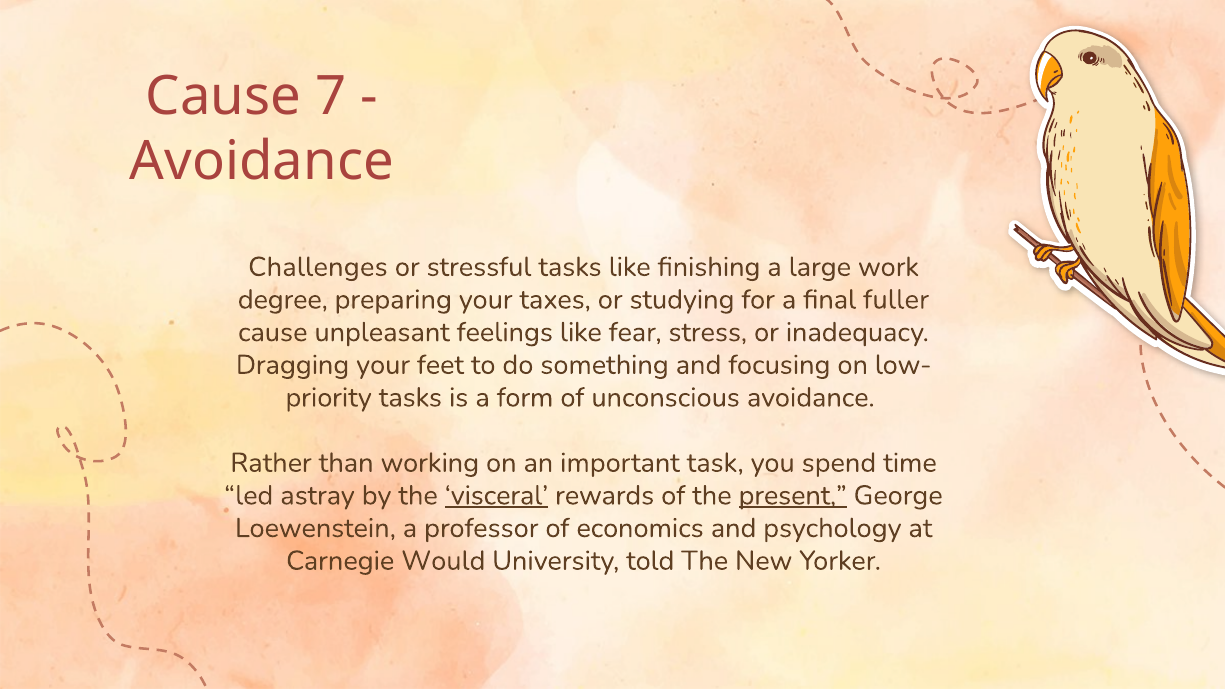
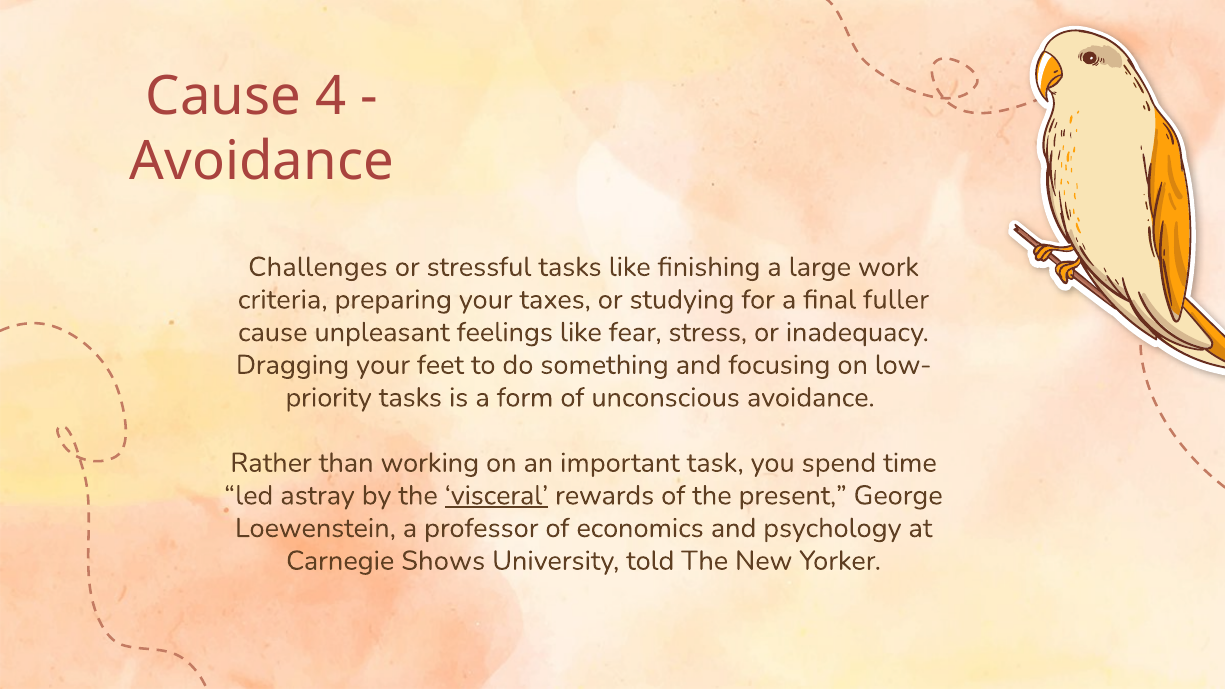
7: 7 -> 4
degree: degree -> criteria
present underline: present -> none
Would: Would -> Shows
